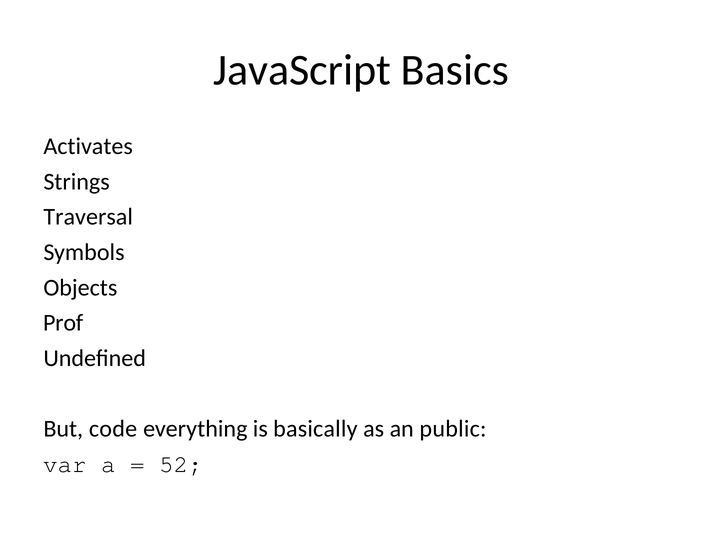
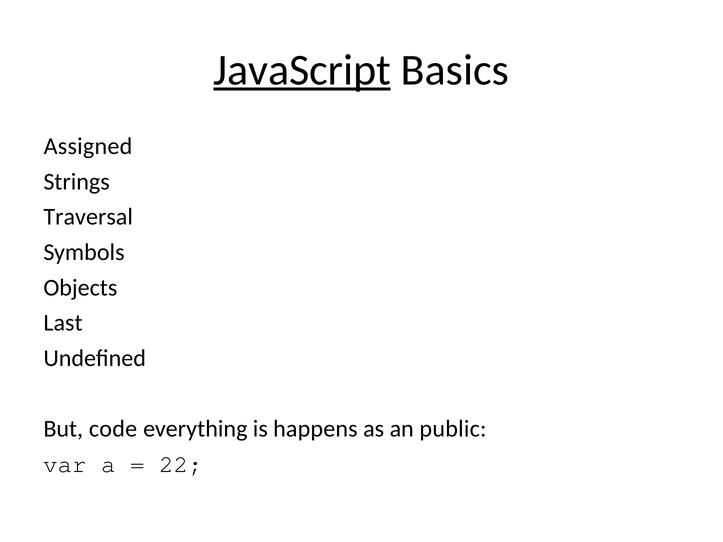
JavaScript underline: none -> present
Activates: Activates -> Assigned
Prof: Prof -> Last
basically: basically -> happens
52: 52 -> 22
